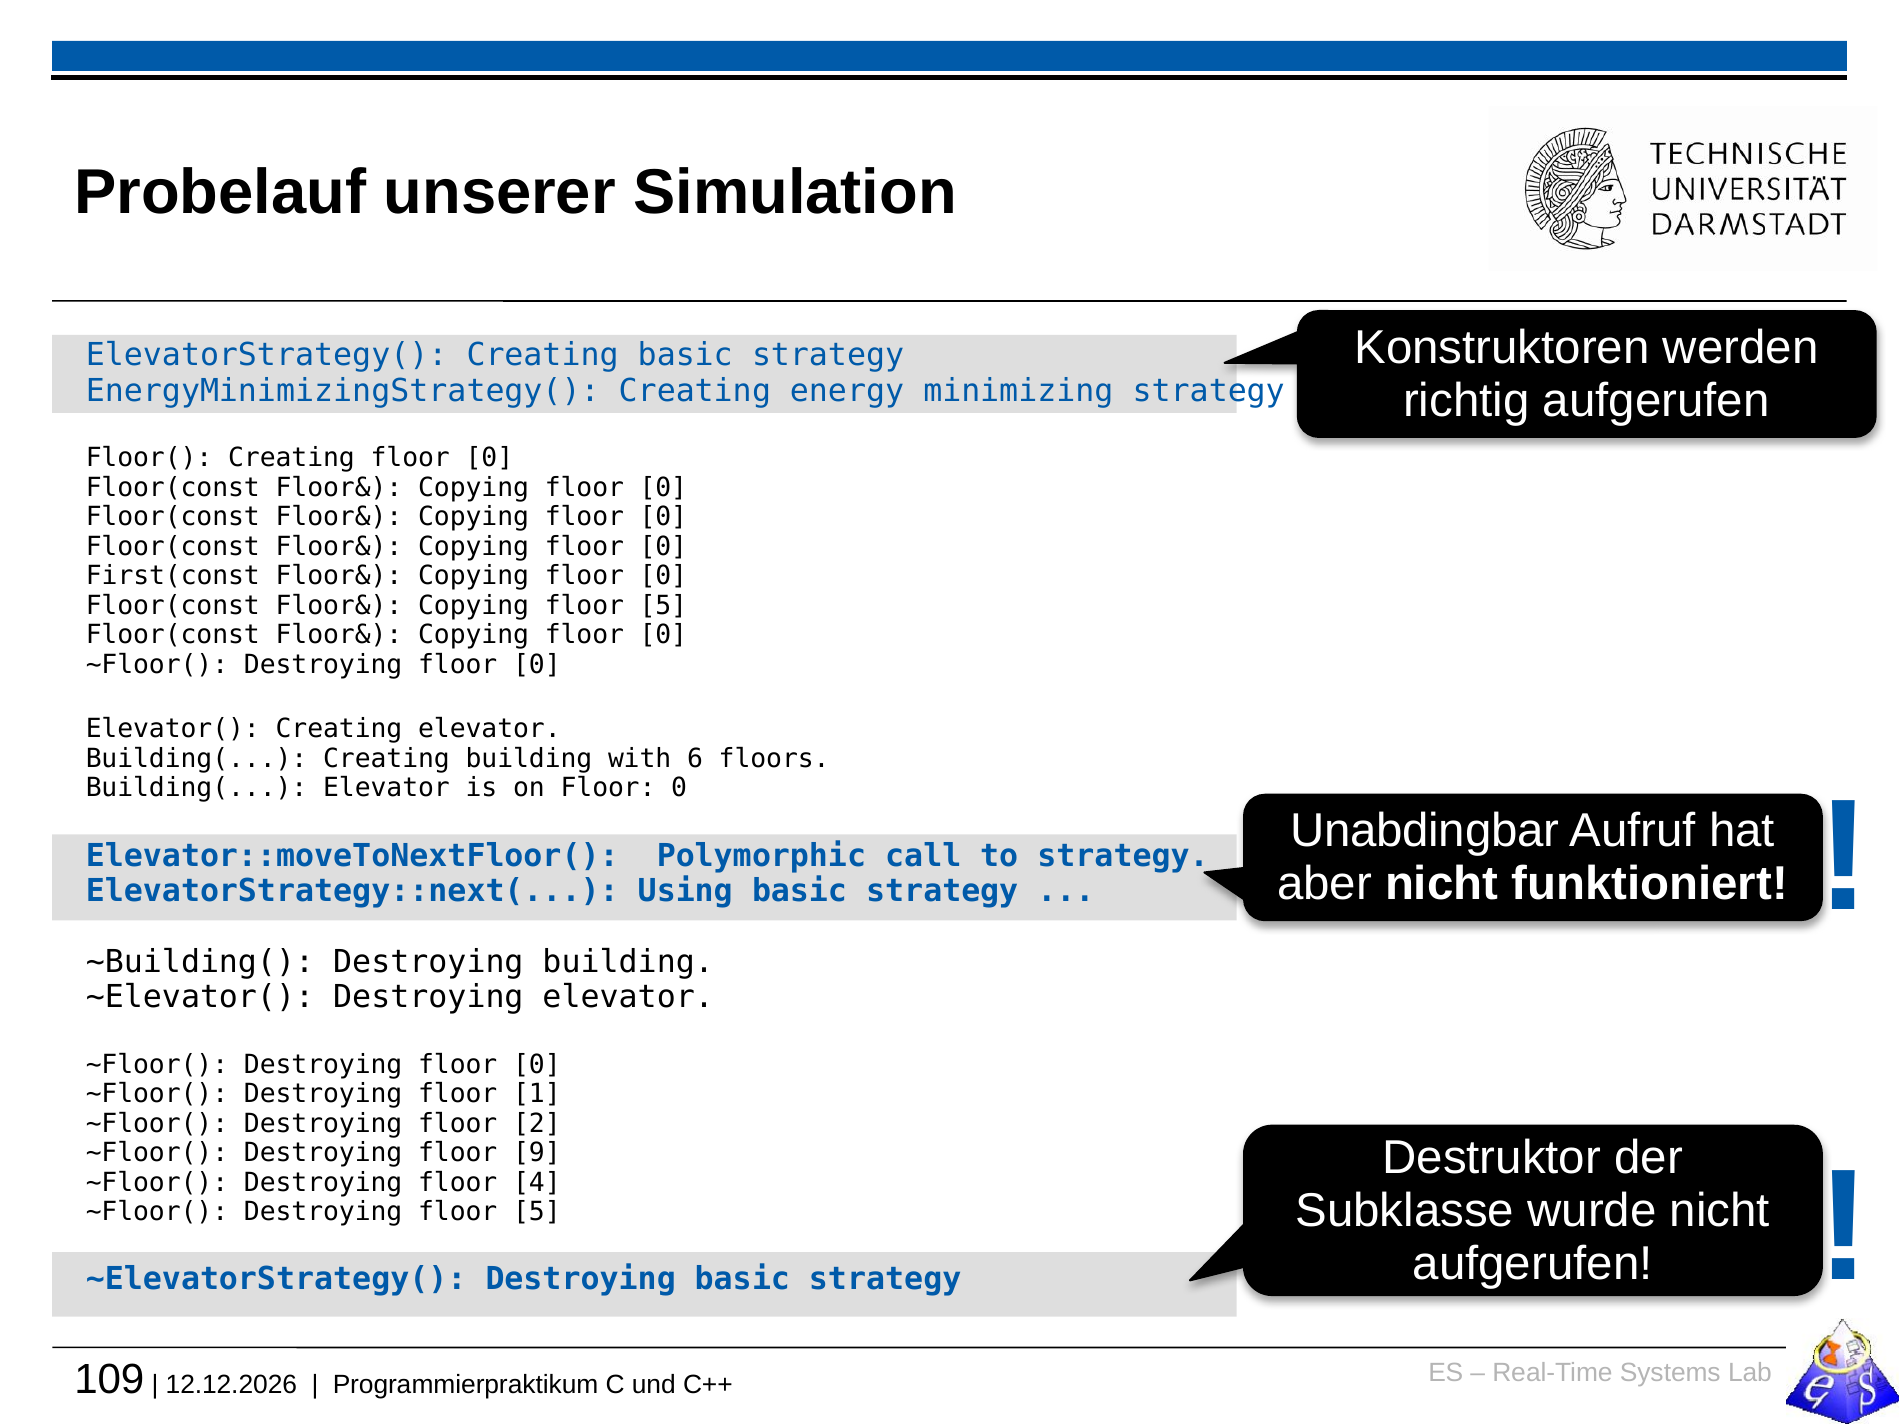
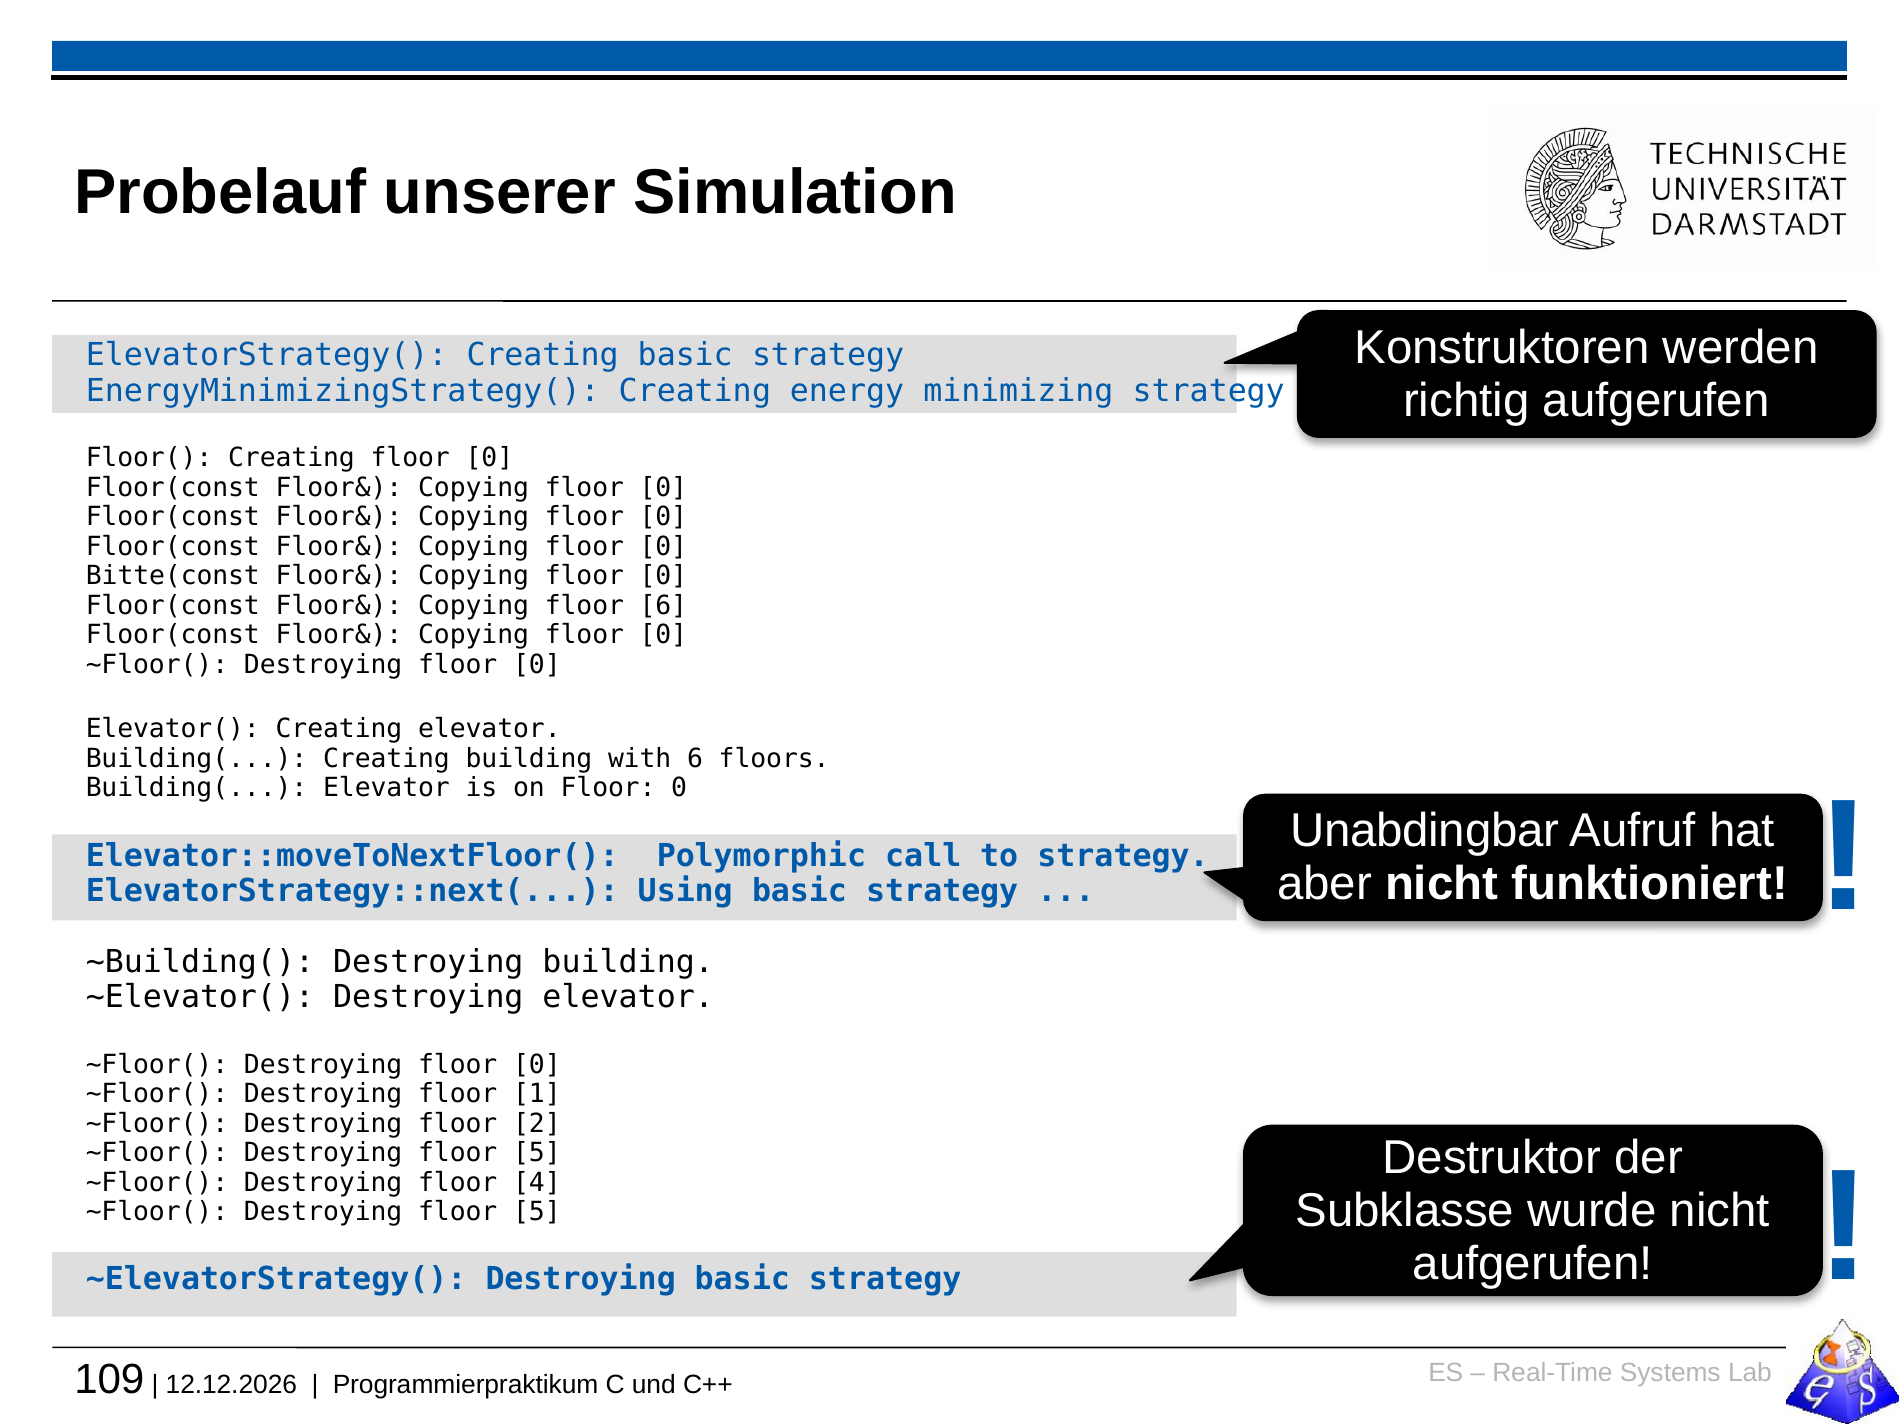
First(const: First(const -> Bitte(const
Copying floor 5: 5 -> 6
9 at (537, 1153): 9 -> 5
